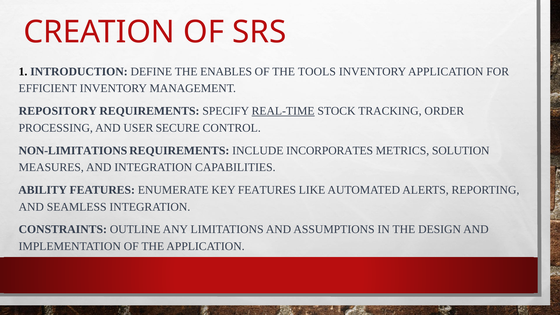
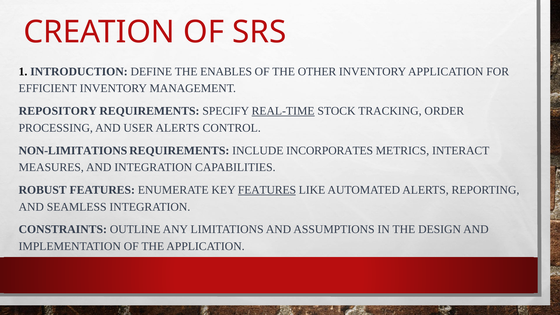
TOOLS: TOOLS -> OTHER
USER SECURE: SECURE -> ALERTS
SOLUTION: SOLUTION -> INTERACT
ABILITY: ABILITY -> ROBUST
FEATURES at (267, 190) underline: none -> present
